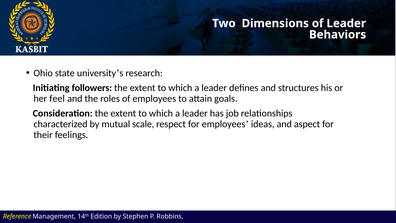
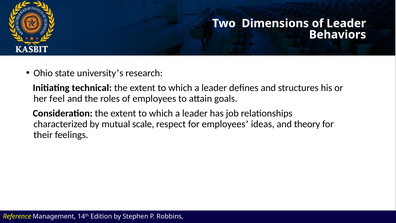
followers: followers -> technical
aspect: aspect -> theory
